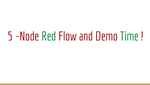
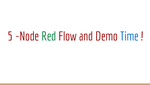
Time colour: green -> blue
